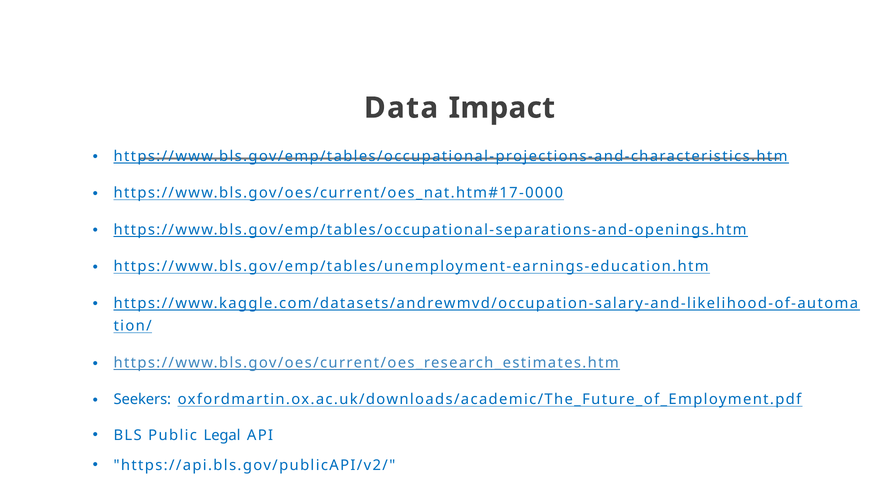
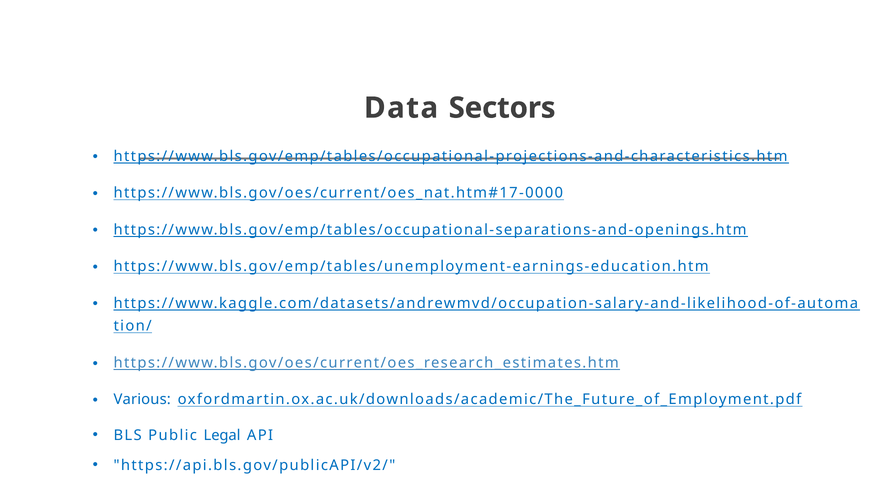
Impact: Impact -> Sectors
Seekers: Seekers -> Various
